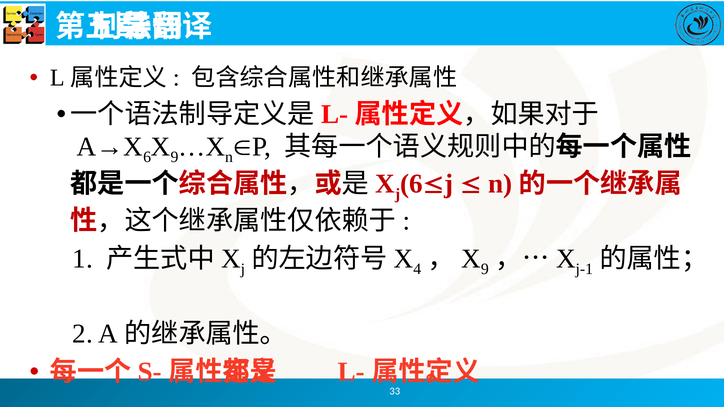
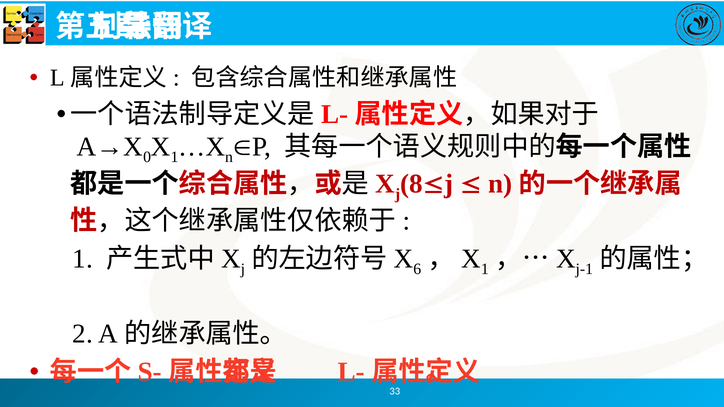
6 at (147, 157): 6 -> 0
9 at (174, 157): 9 -> 1
6 at (411, 184): 6 -> 8
4: 4 -> 6
9 at (485, 269): 9 -> 1
